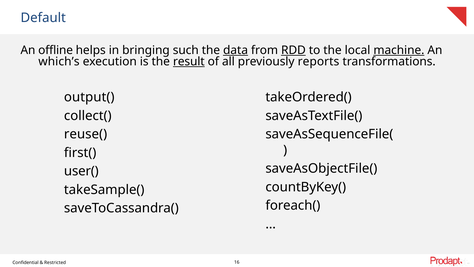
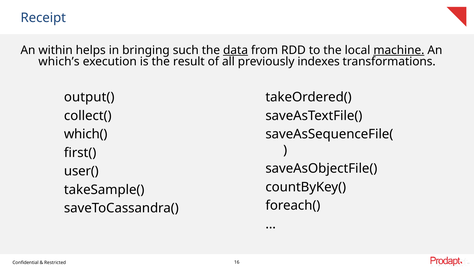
Default: Default -> Receipt
offline: offline -> within
RDD underline: present -> none
result underline: present -> none
reports: reports -> indexes
reuse(: reuse( -> which(
